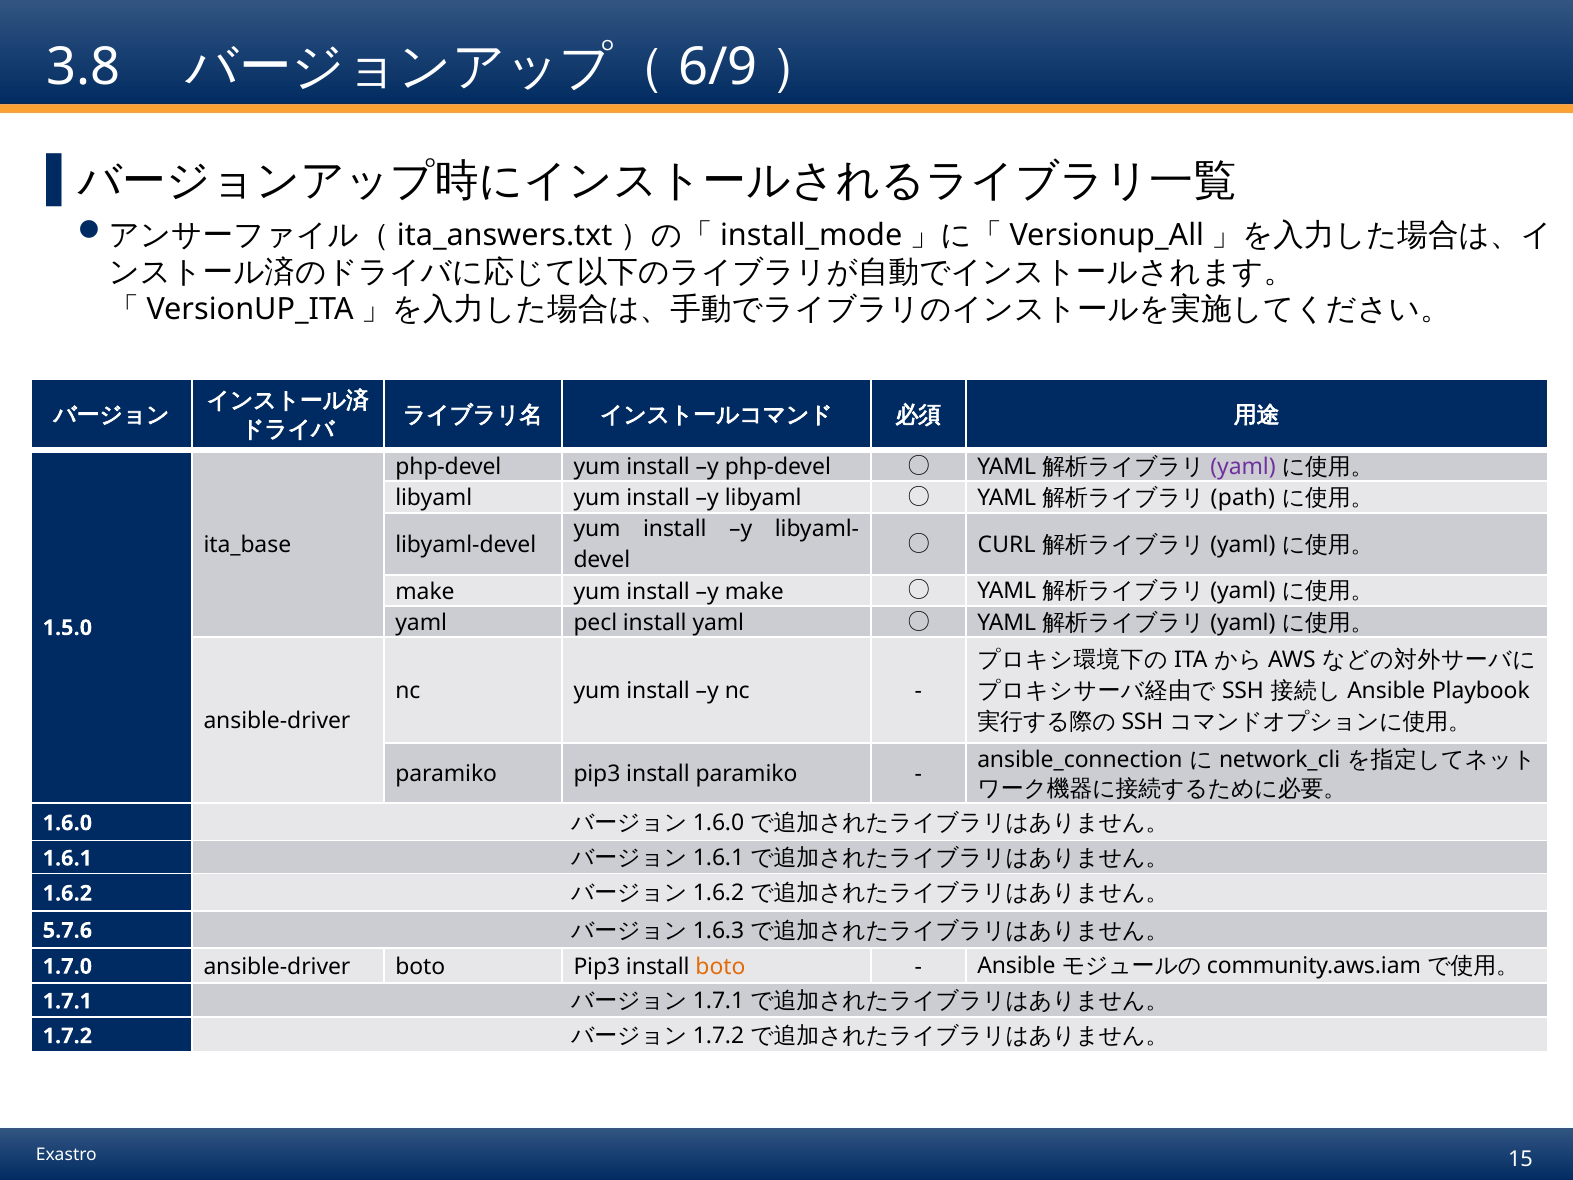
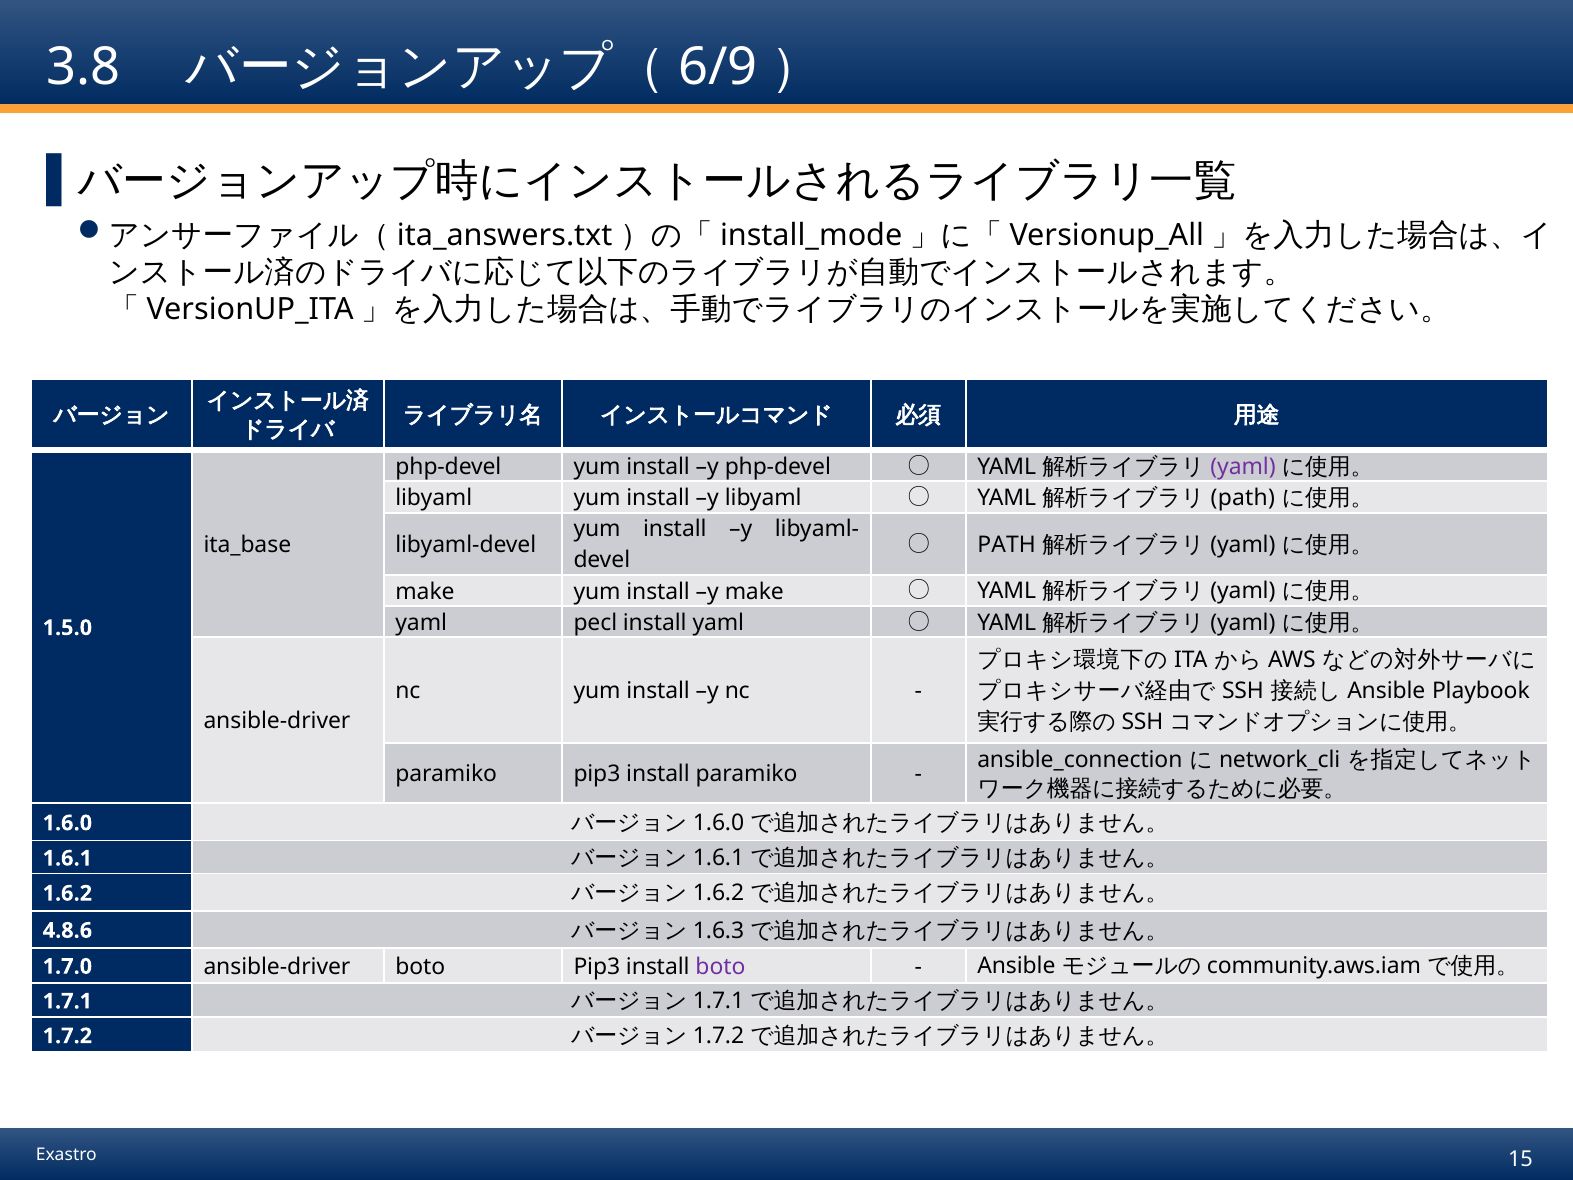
〇 CURL: CURL -> PATH
5.7.6: 5.7.6 -> 4.8.6
boto at (720, 966) colour: orange -> purple
